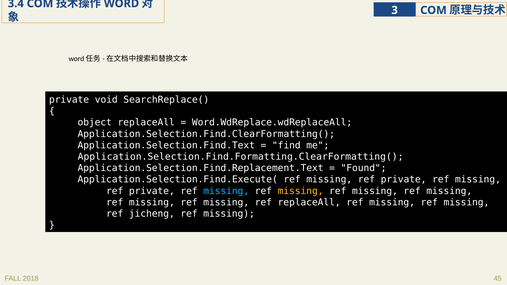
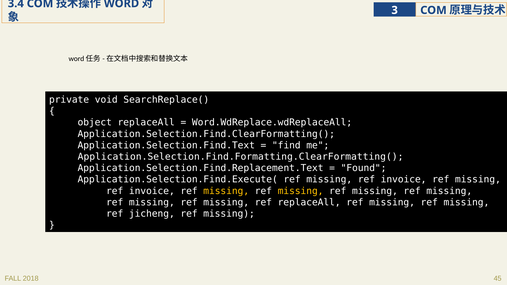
private at (404, 180): private -> invoice
private at (152, 191): private -> invoice
missing at (226, 191) colour: light blue -> yellow
